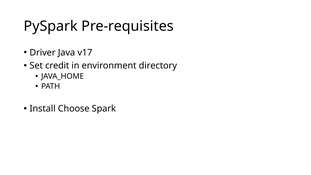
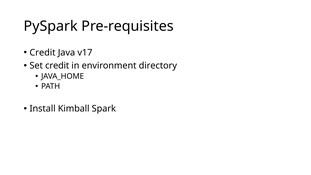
Driver at (43, 53): Driver -> Credit
Choose: Choose -> Kimball
